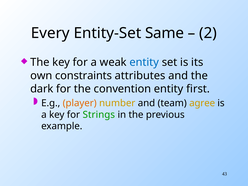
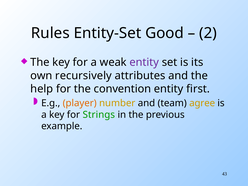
Every: Every -> Rules
Same: Same -> Good
entity at (144, 62) colour: blue -> purple
constraints: constraints -> recursively
dark: dark -> help
